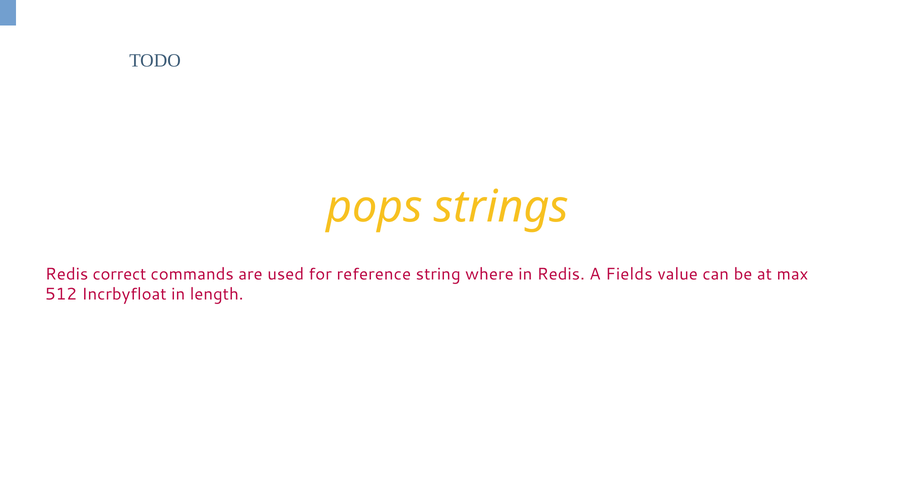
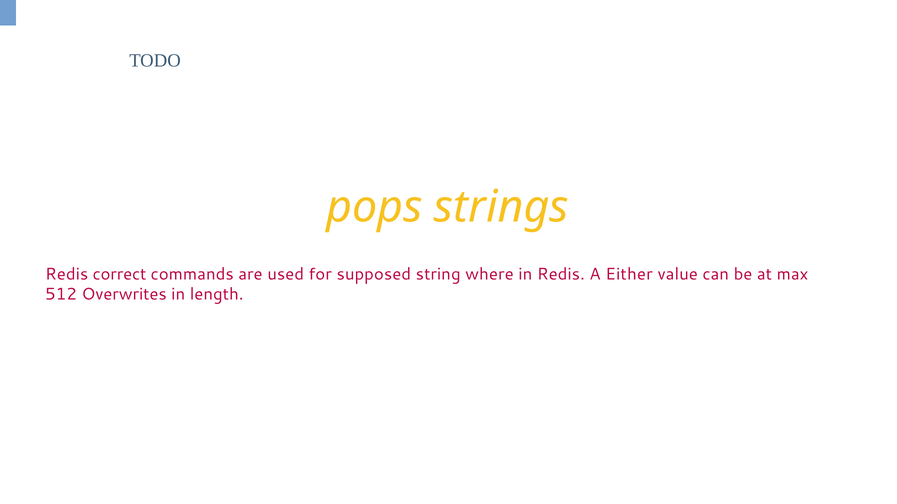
reference: reference -> supposed
Fields: Fields -> Either
Incrbyfloat: Incrbyfloat -> Overwrites
